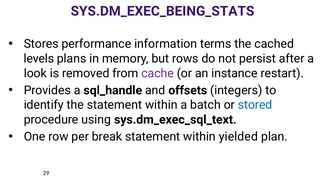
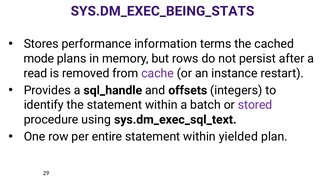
levels: levels -> mode
look: look -> read
stored colour: blue -> purple
break: break -> entire
